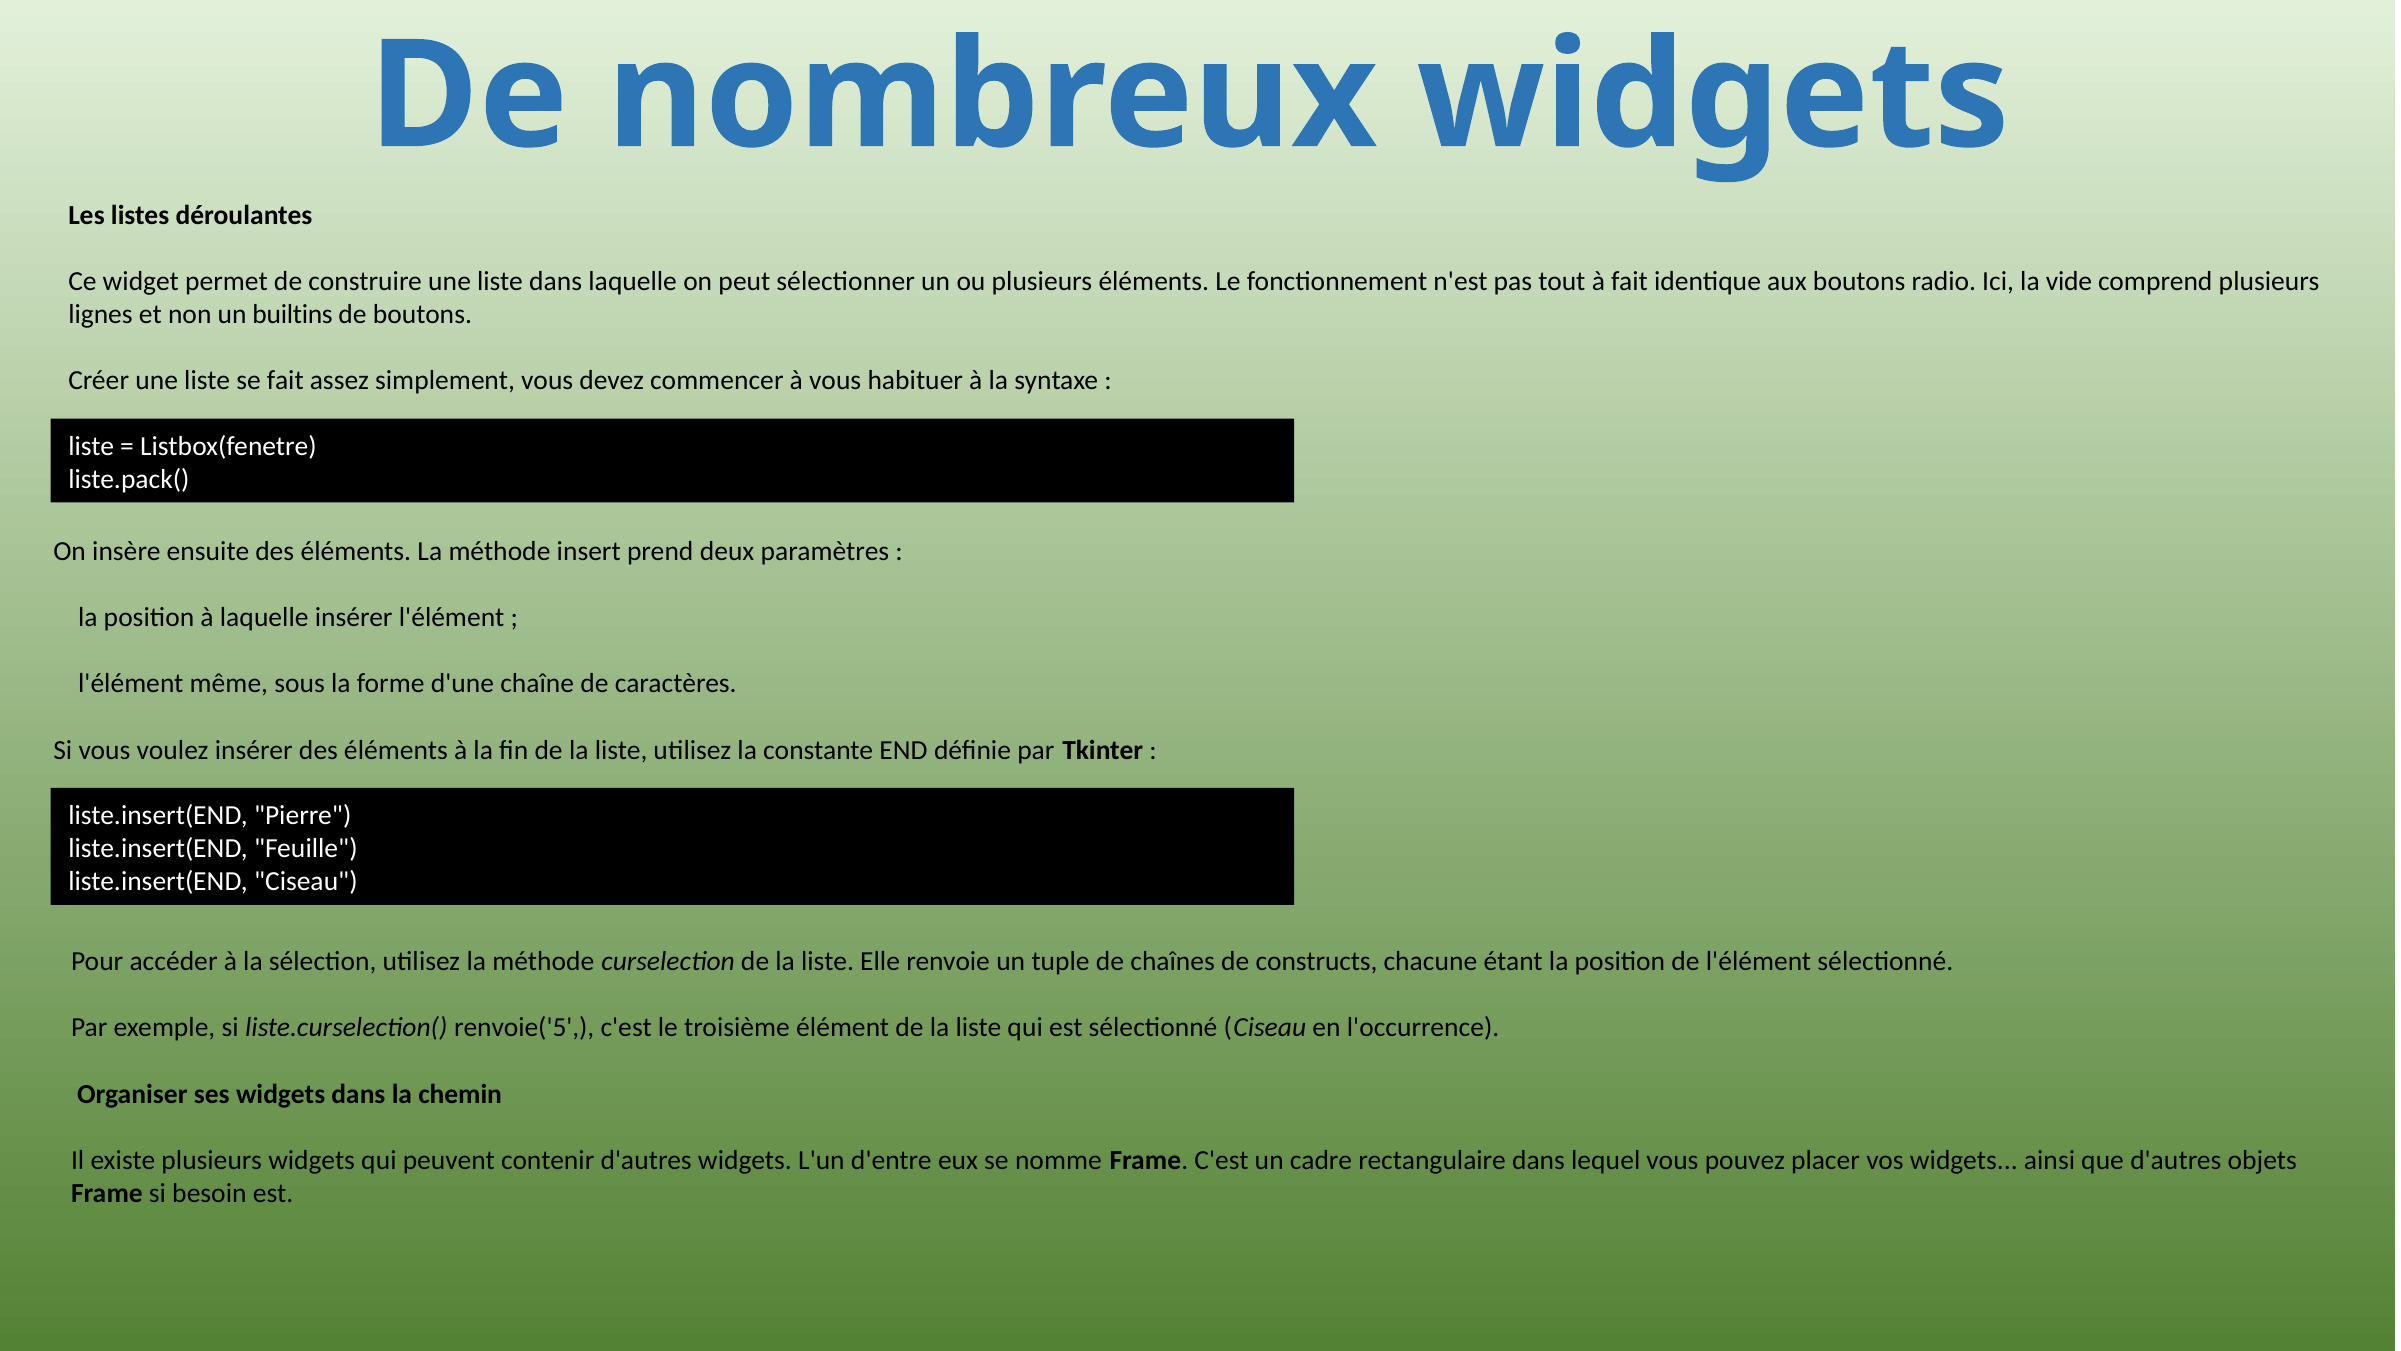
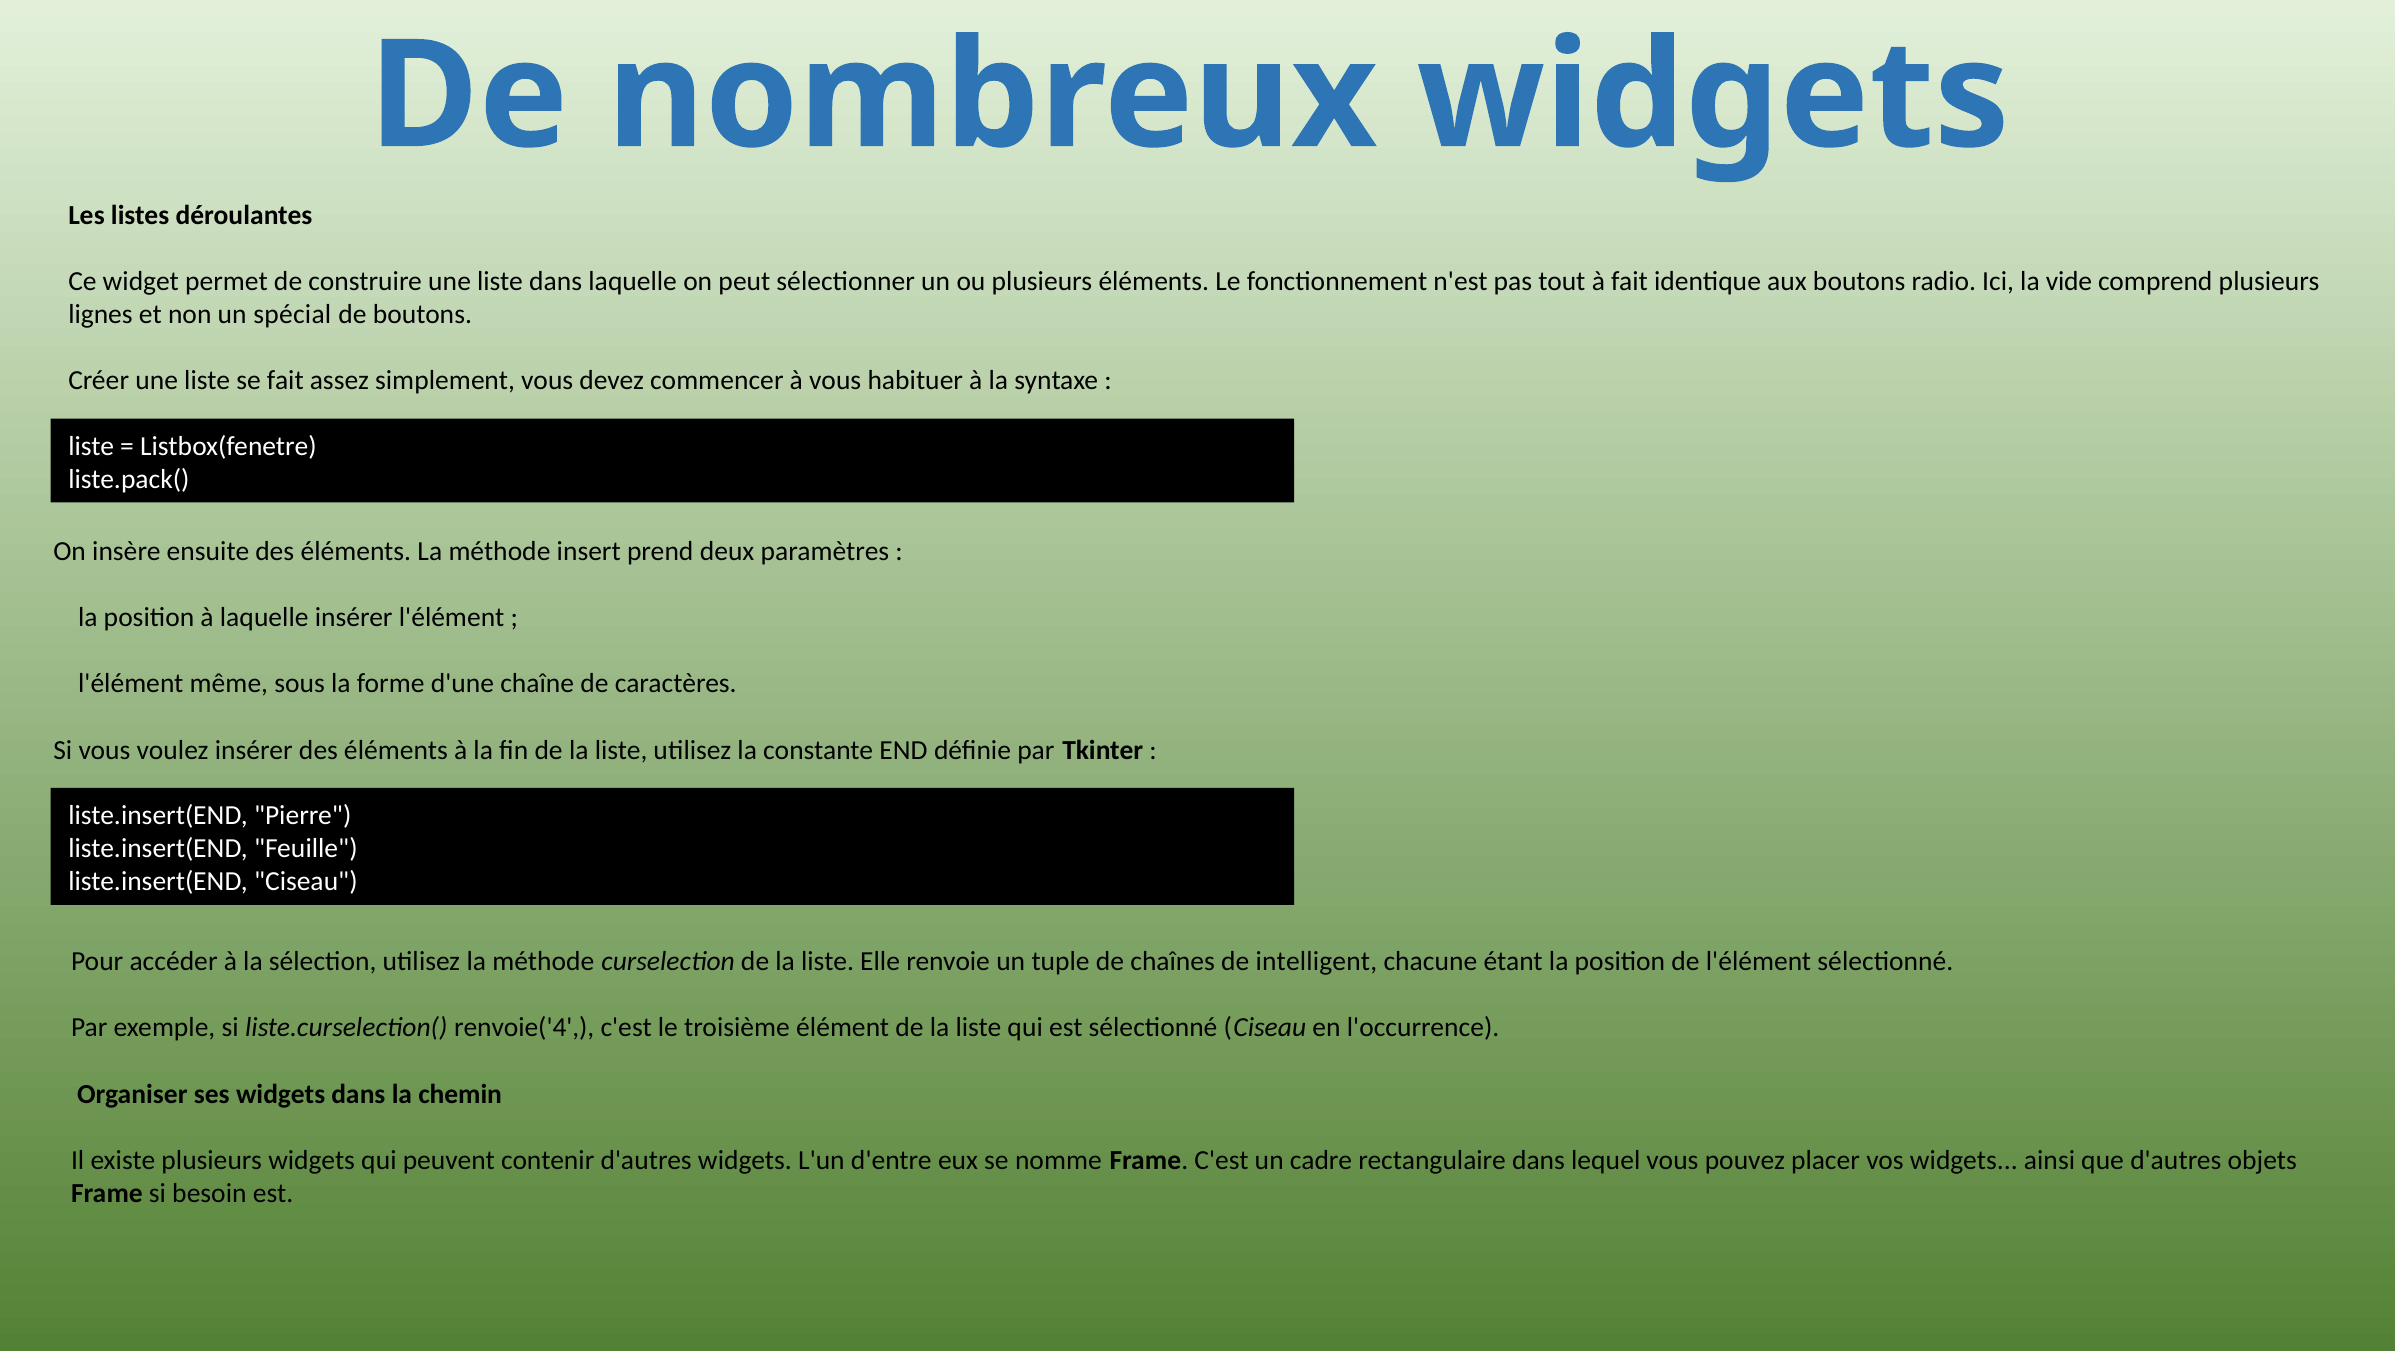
builtins: builtins -> spécial
constructs: constructs -> intelligent
renvoie('5: renvoie('5 -> renvoie('4
